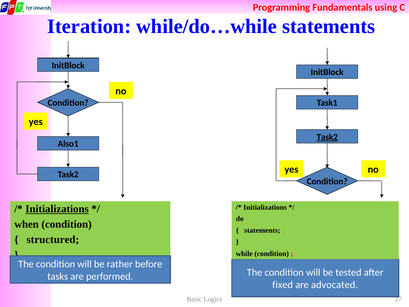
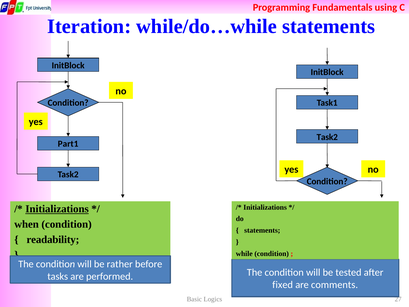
Task2 at (327, 137) underline: present -> none
Also1: Also1 -> Part1
structured: structured -> readability
advocated: advocated -> comments
